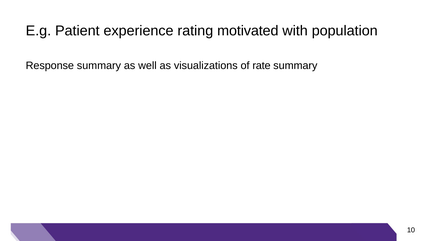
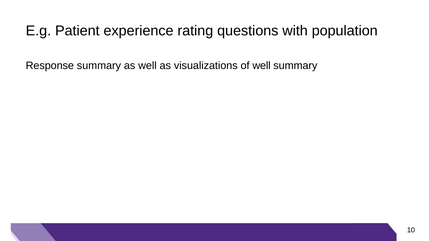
motivated: motivated -> questions
of rate: rate -> well
